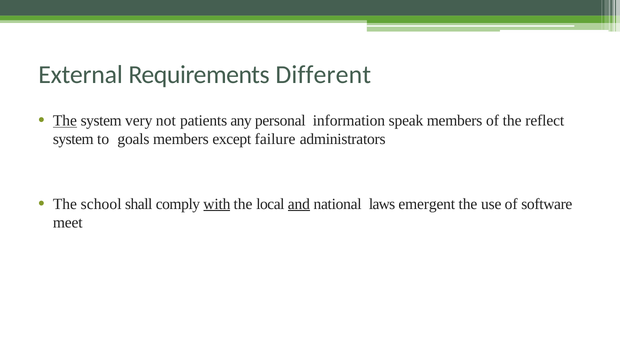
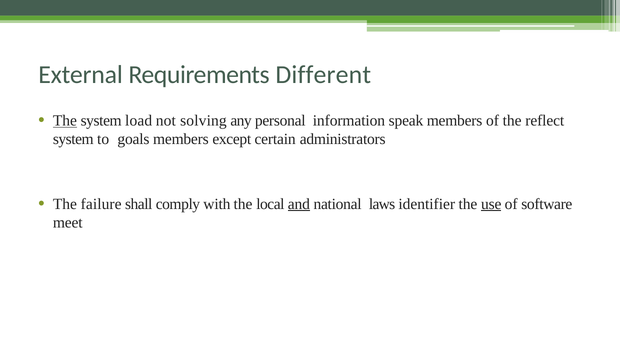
very: very -> load
patients: patients -> solving
failure: failure -> certain
school: school -> failure
with underline: present -> none
emergent: emergent -> identifier
use underline: none -> present
